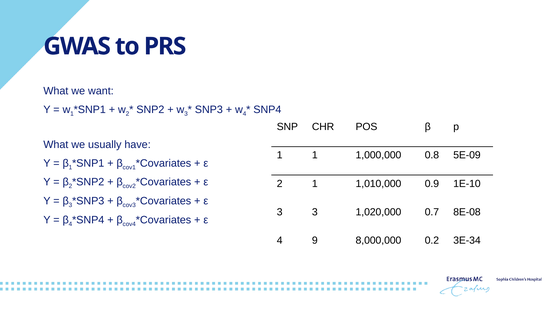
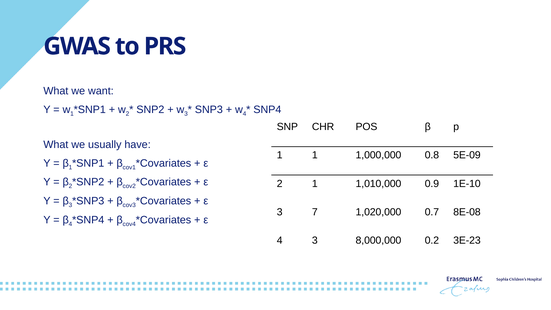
3 3: 3 -> 7
4 9: 9 -> 3
3E-34: 3E-34 -> 3E-23
